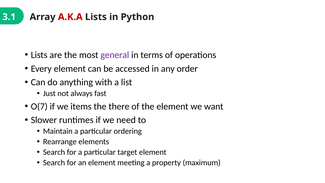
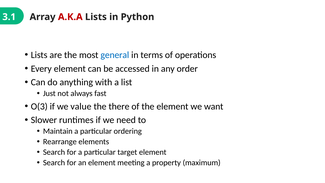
general colour: purple -> blue
O(7: O(7 -> O(3
items: items -> value
